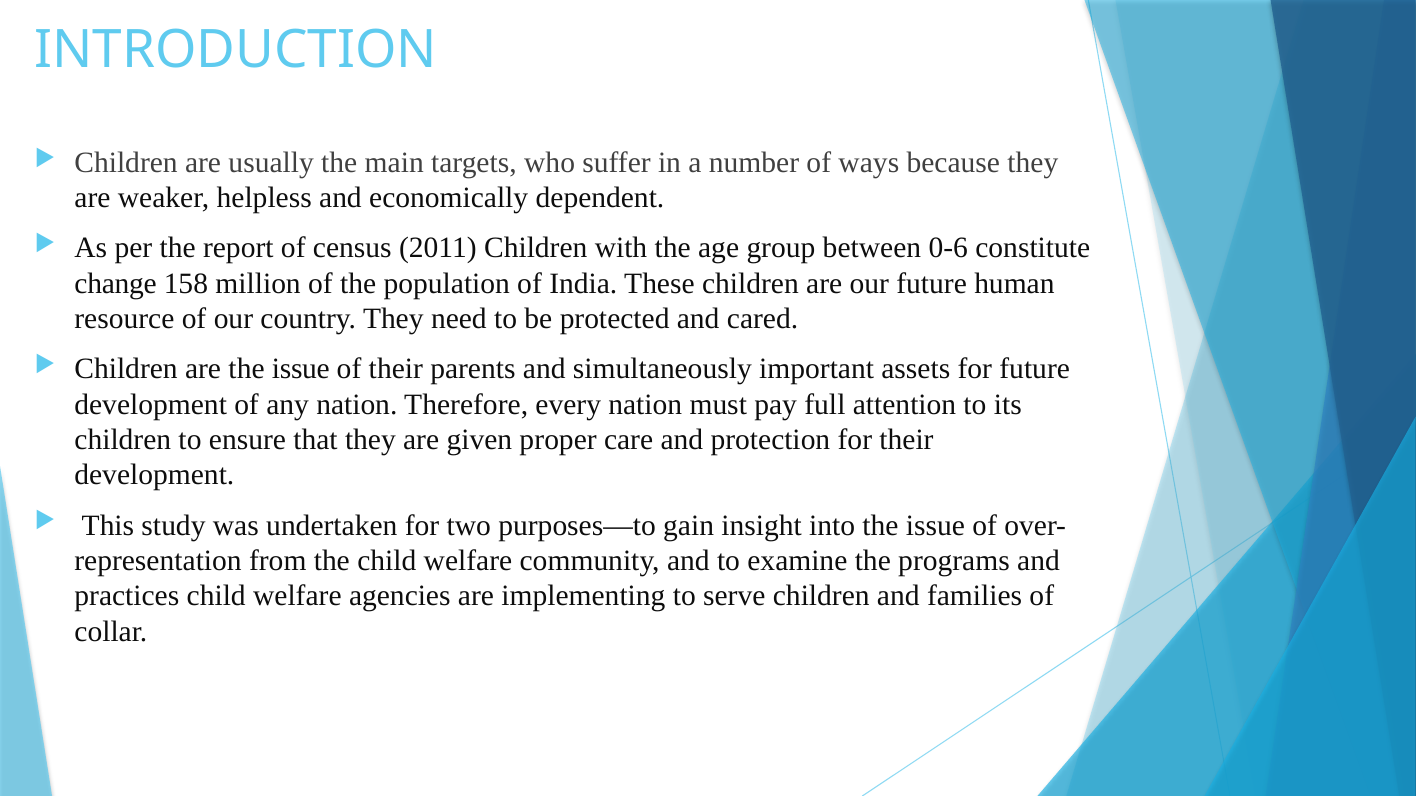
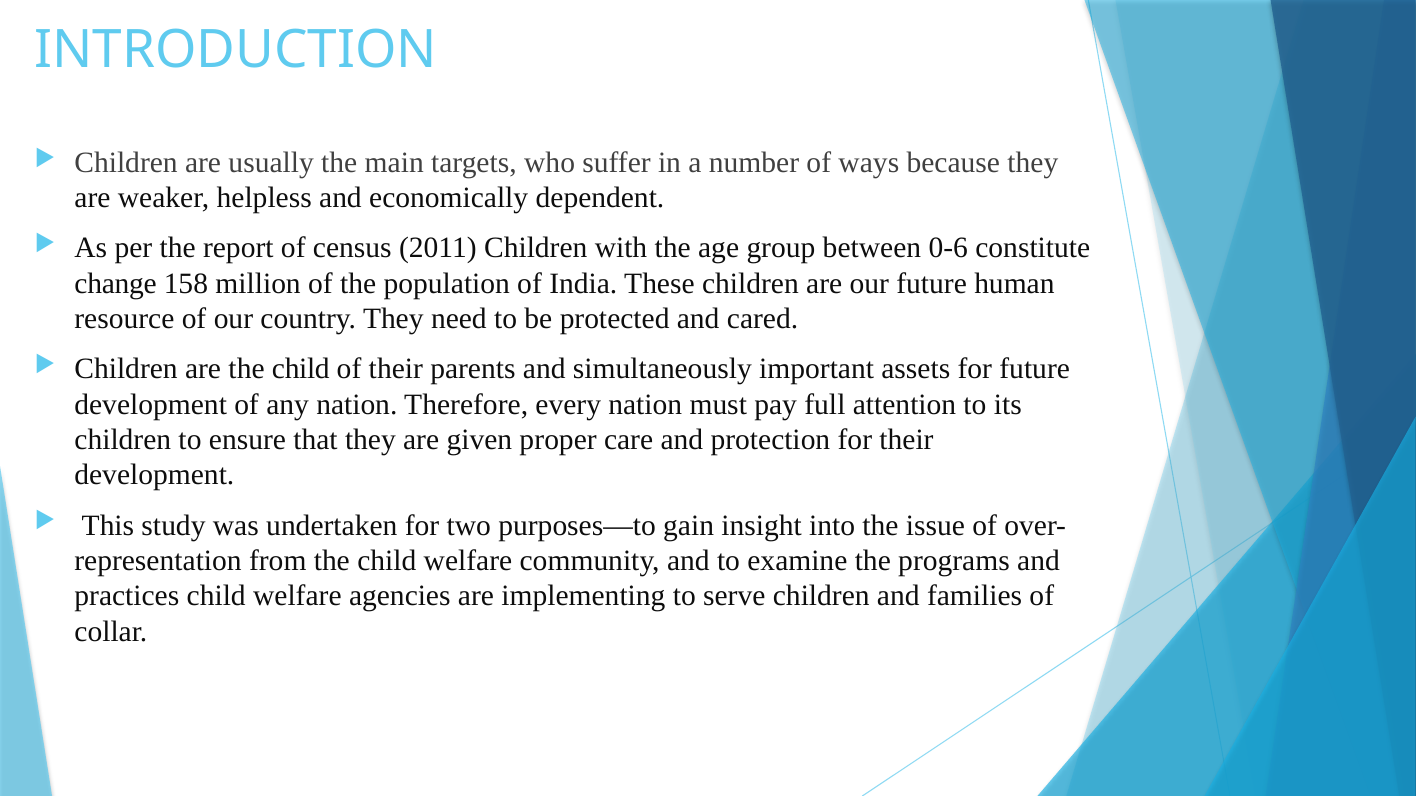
are the issue: issue -> child
